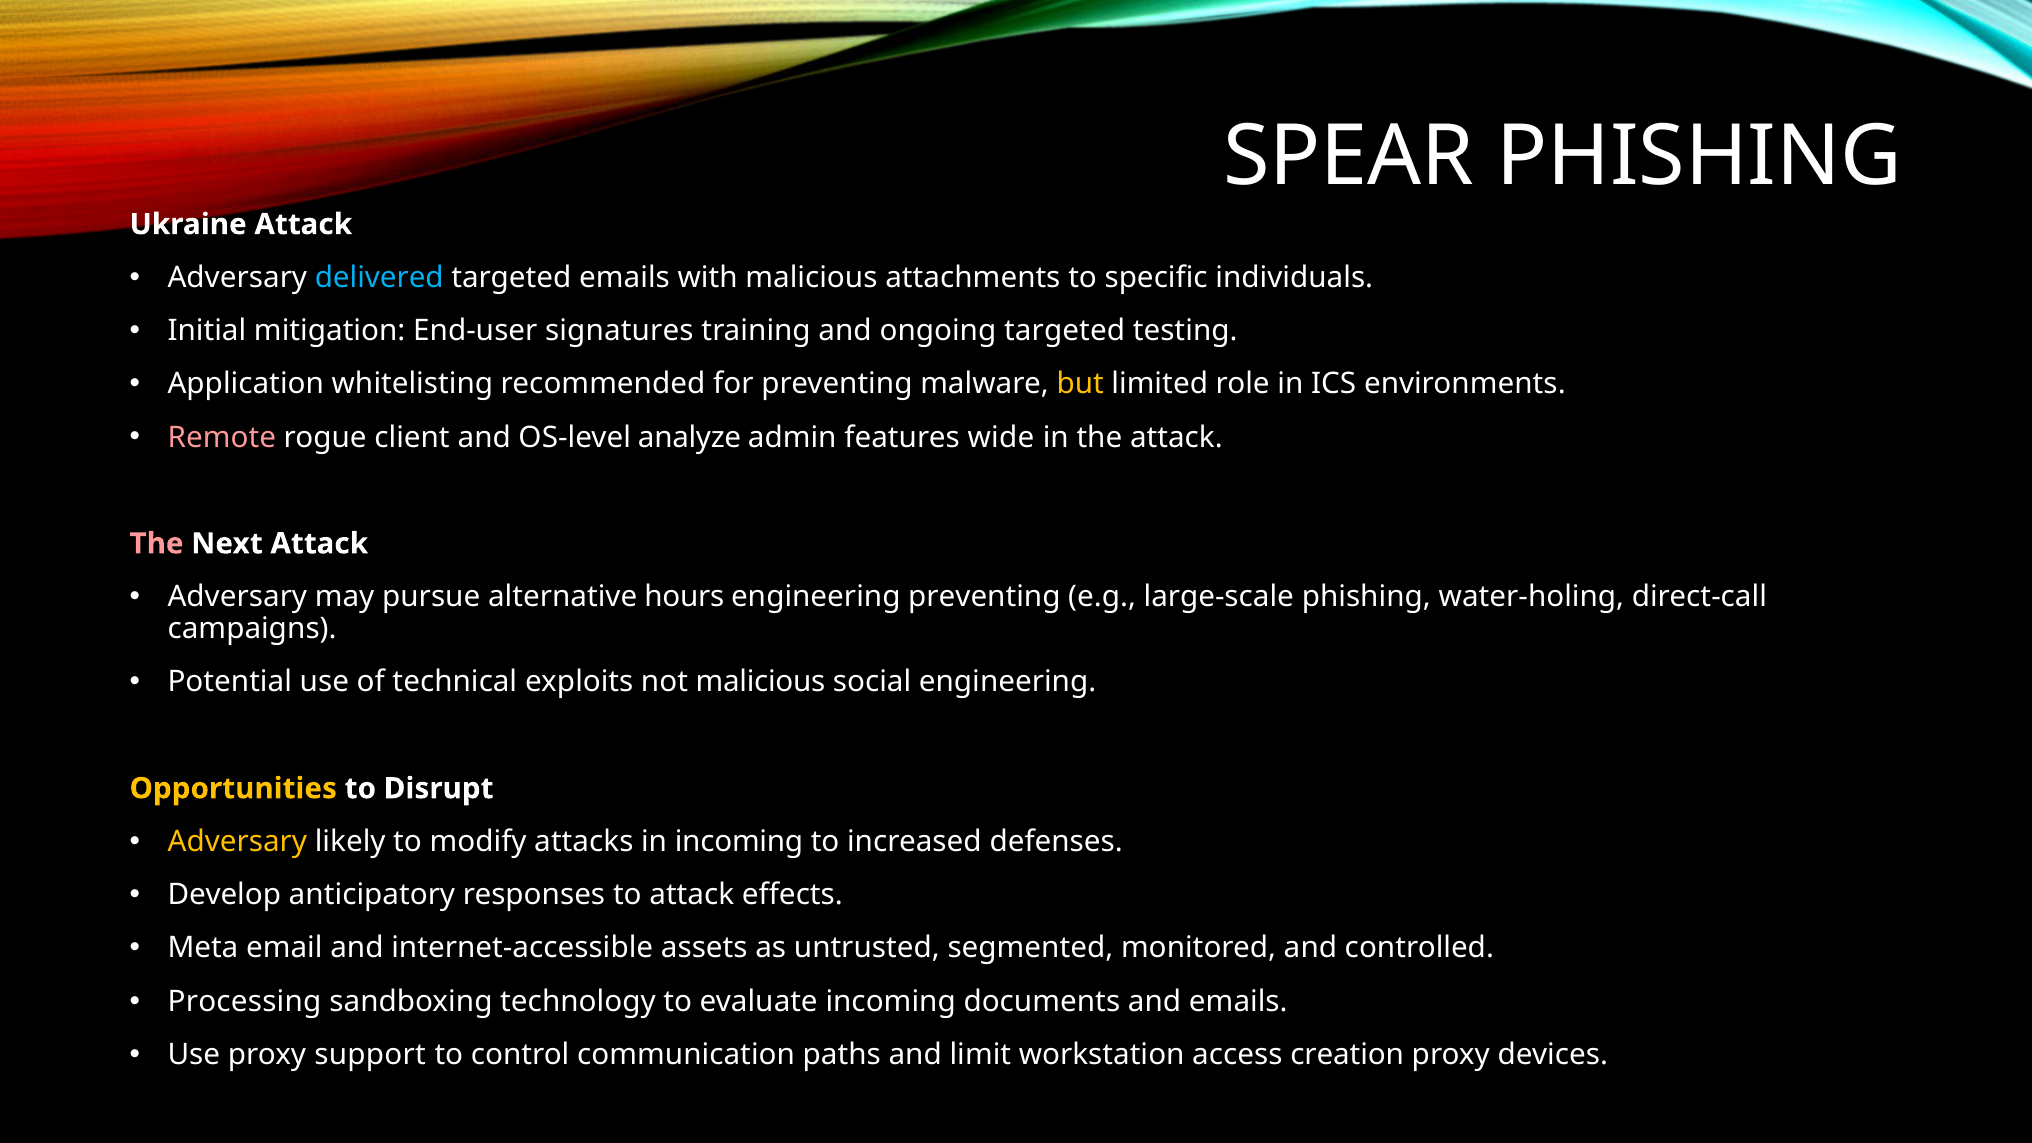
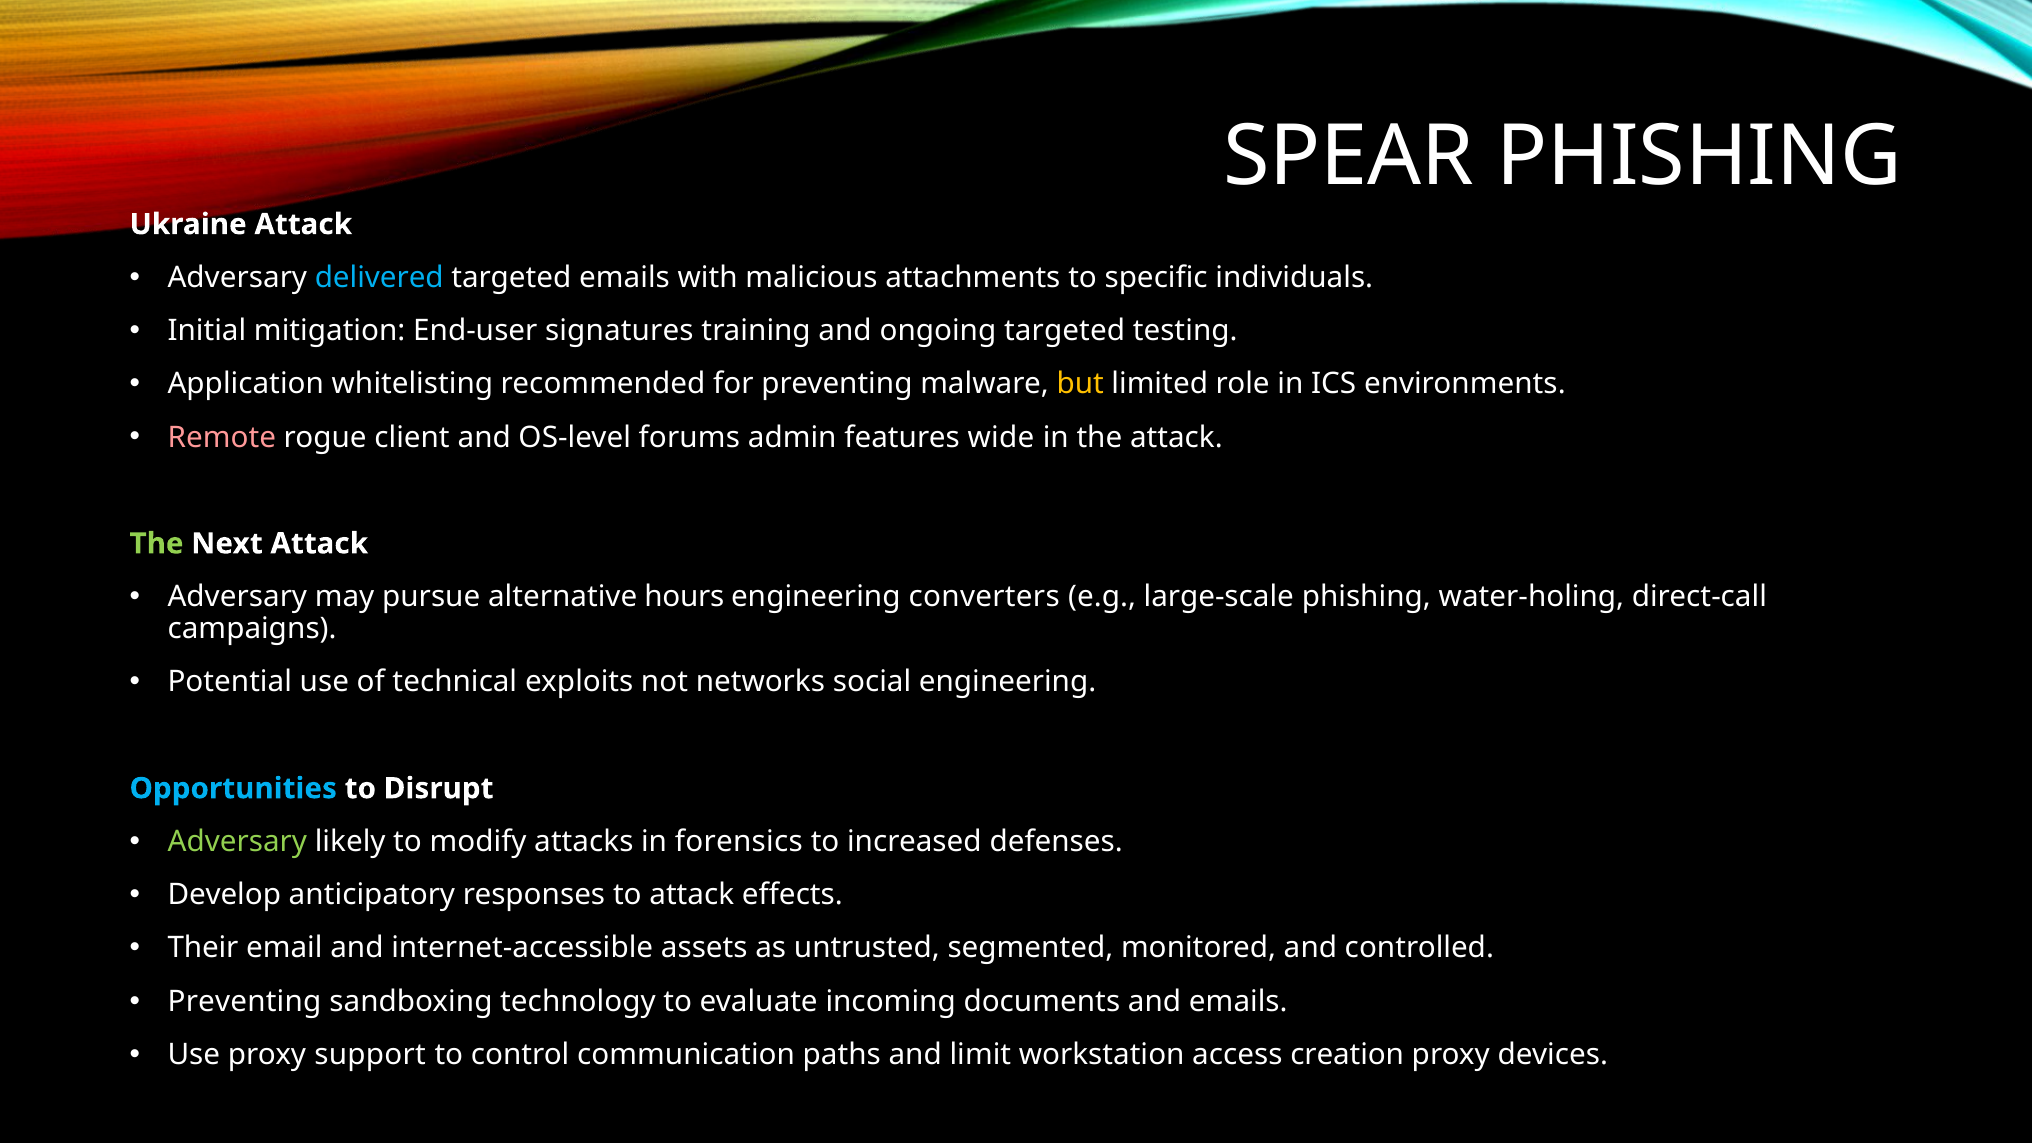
analyze: analyze -> forums
The at (157, 544) colour: pink -> light green
engineering preventing: preventing -> converters
not malicious: malicious -> networks
Opportunities colour: yellow -> light blue
Adversary at (237, 842) colour: yellow -> light green
in incoming: incoming -> forensics
Meta: Meta -> Their
Processing at (244, 1001): Processing -> Preventing
